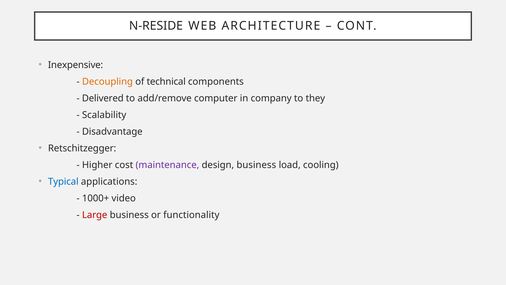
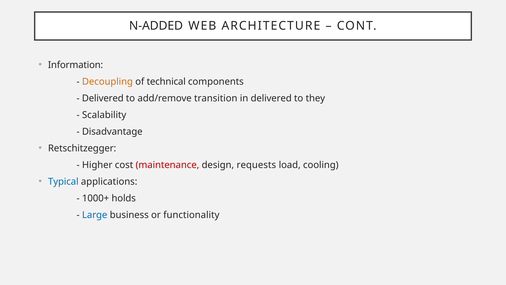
N-RESIDE: N-RESIDE -> N-ADDED
Inexpensive: Inexpensive -> Information
computer: computer -> transition
in company: company -> delivered
maintenance colour: purple -> red
design business: business -> requests
video: video -> holds
Large colour: red -> blue
